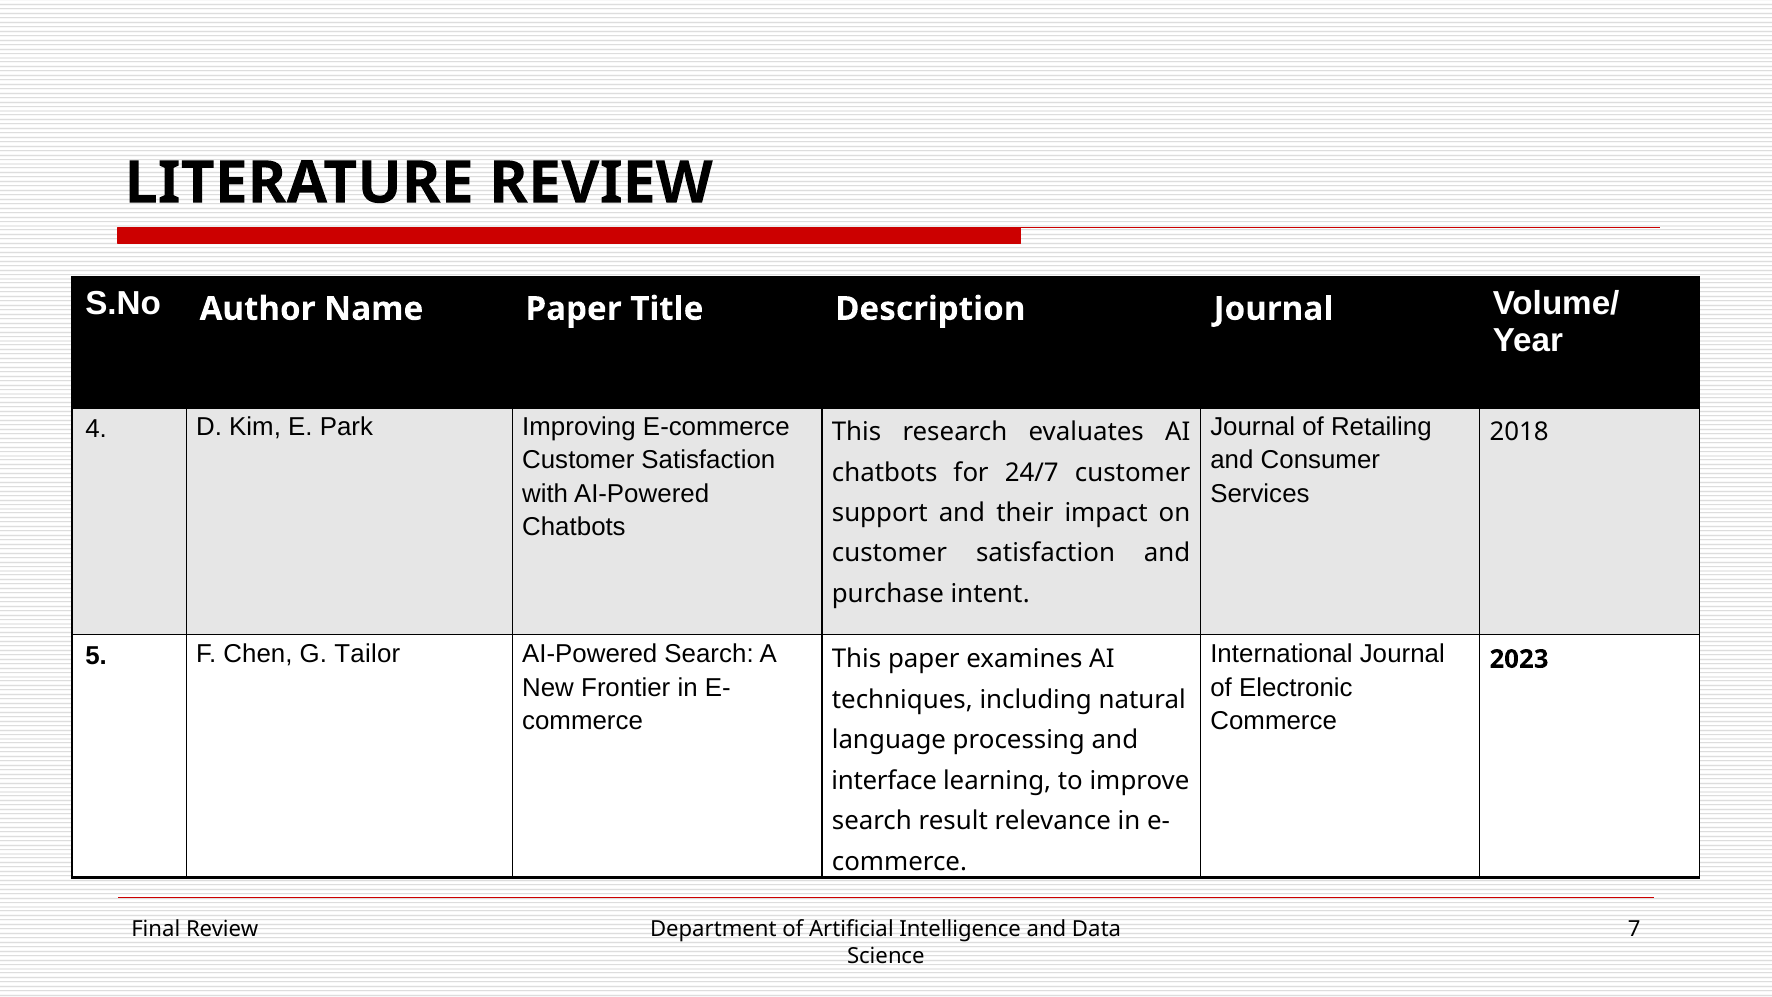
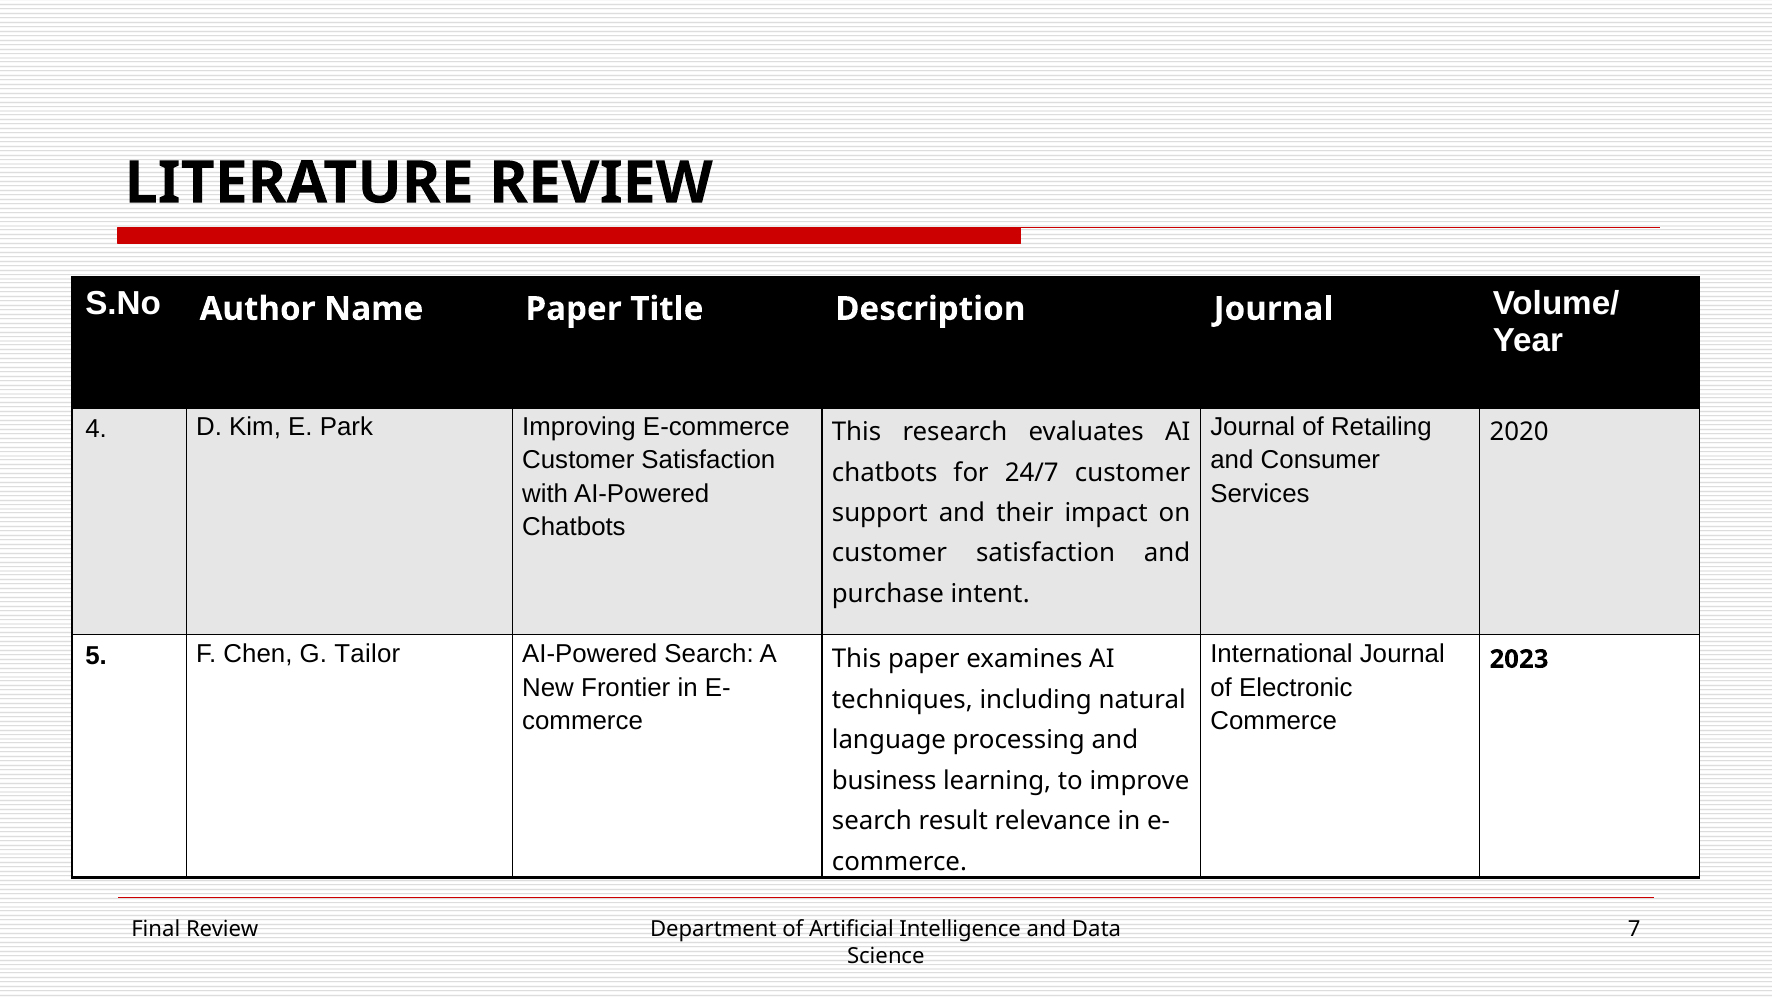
2018: 2018 -> 2020
interface: interface -> business
